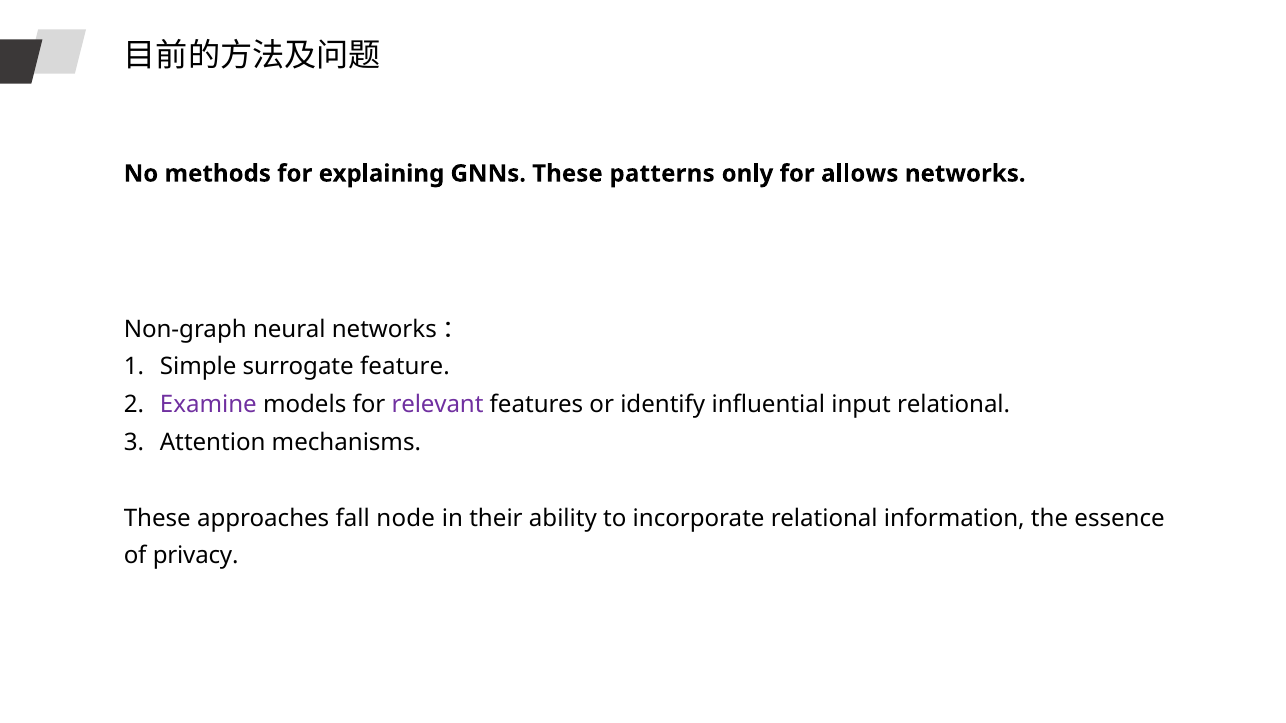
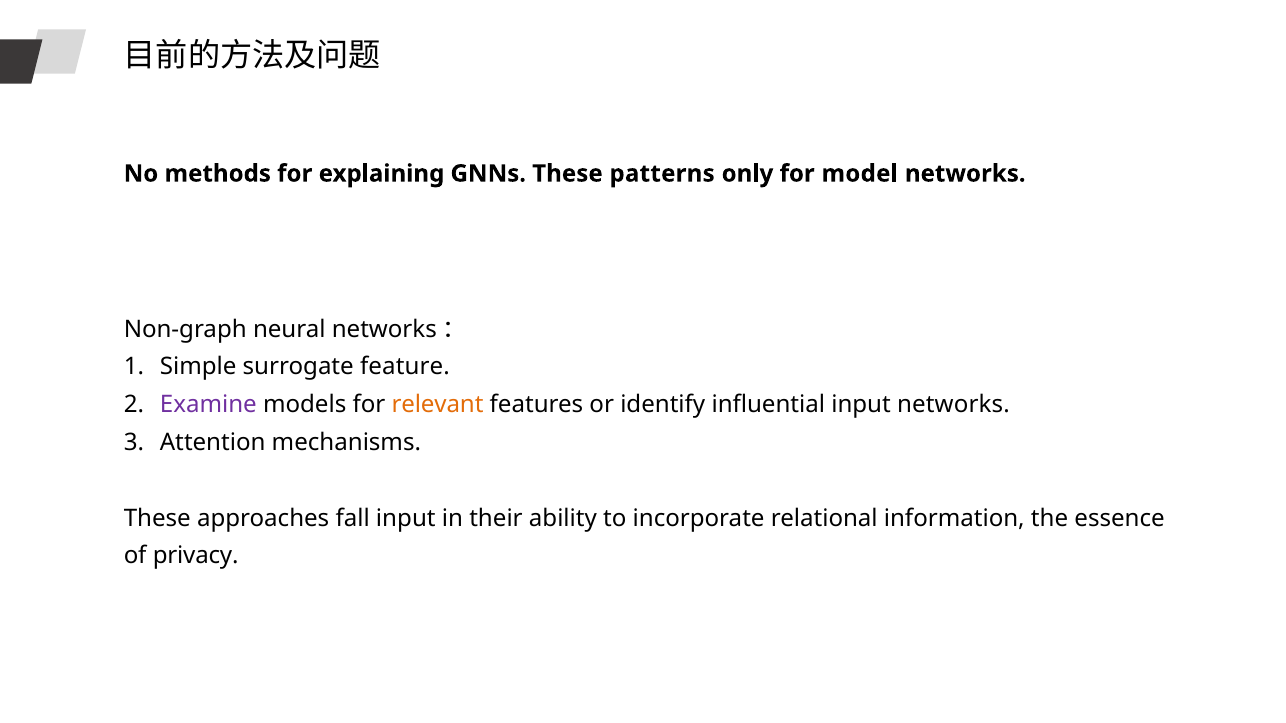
allows: allows -> model
relevant colour: purple -> orange
input relational: relational -> networks
fall node: node -> input
